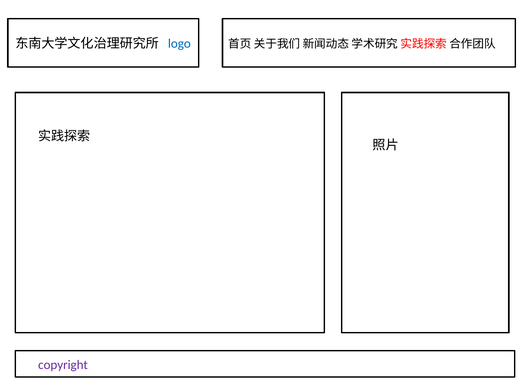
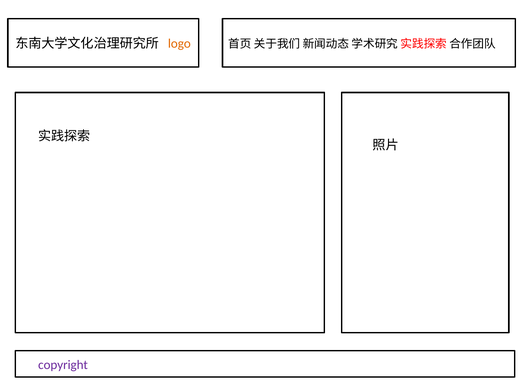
logo colour: blue -> orange
